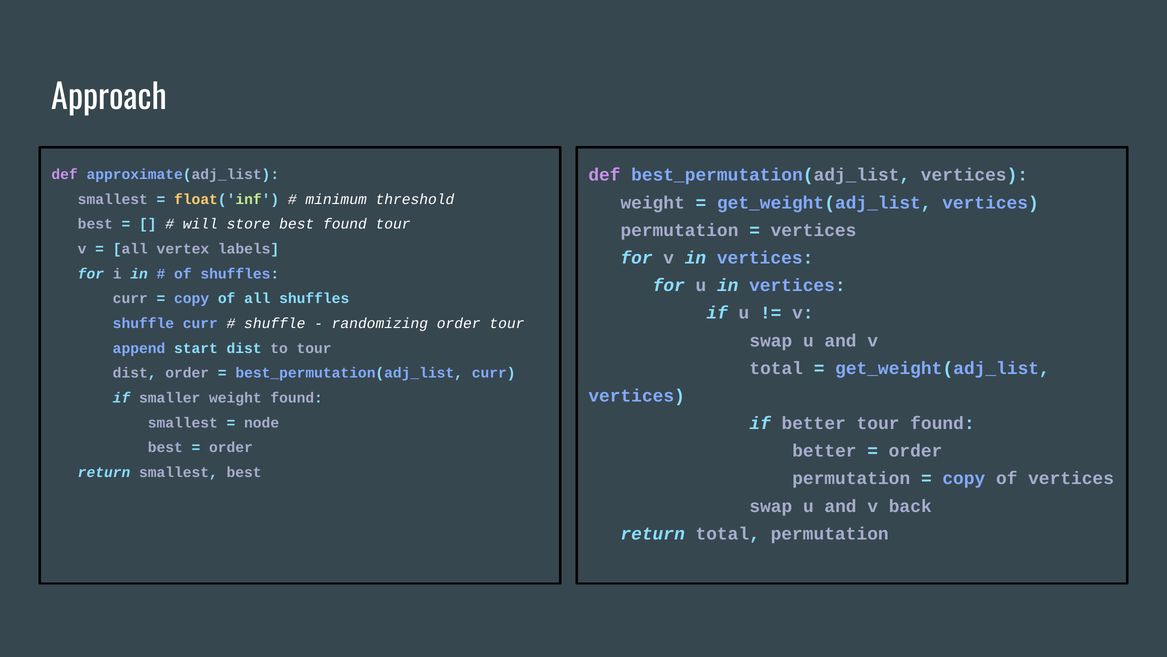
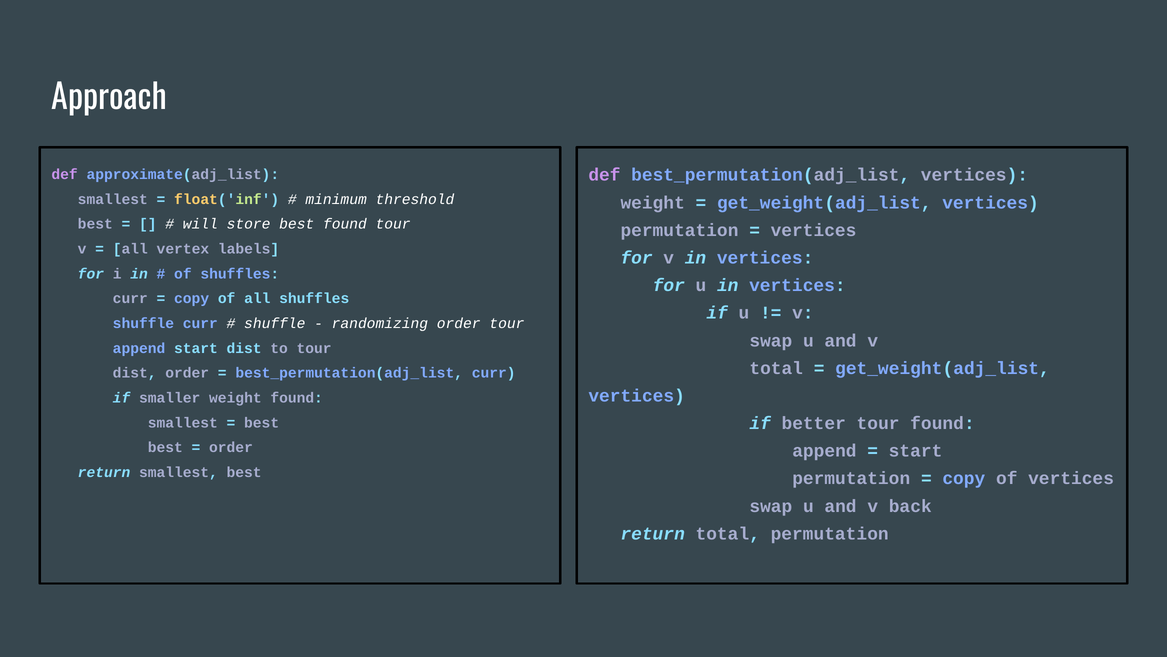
node at (262, 422): node -> best
better at (824, 451): better -> append
order at (916, 451): order -> start
